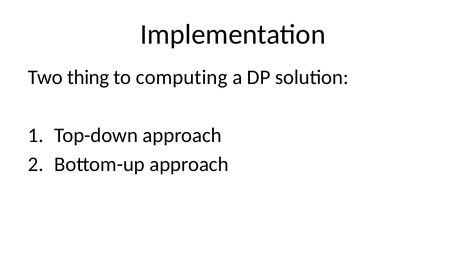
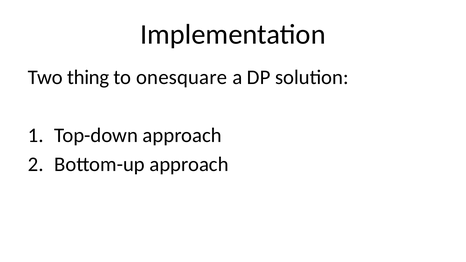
computing: computing -> onesquare
